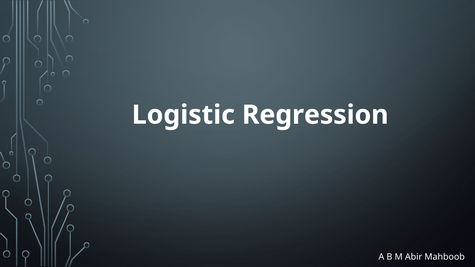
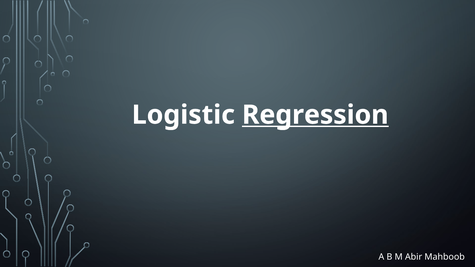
Regression underline: none -> present
